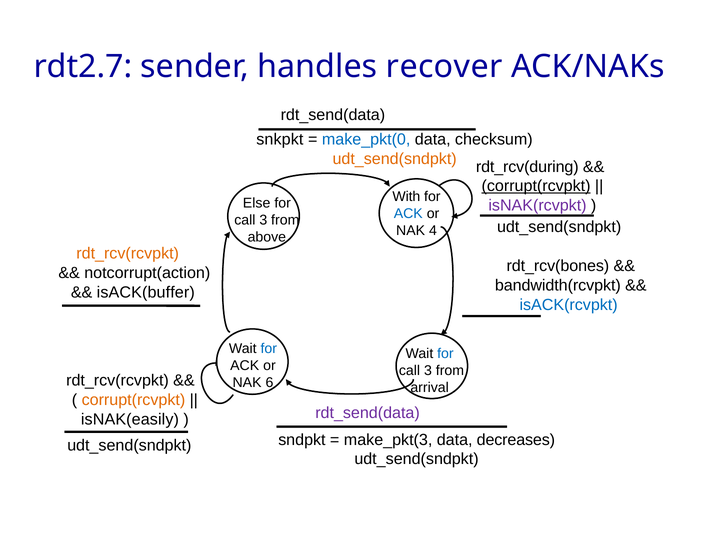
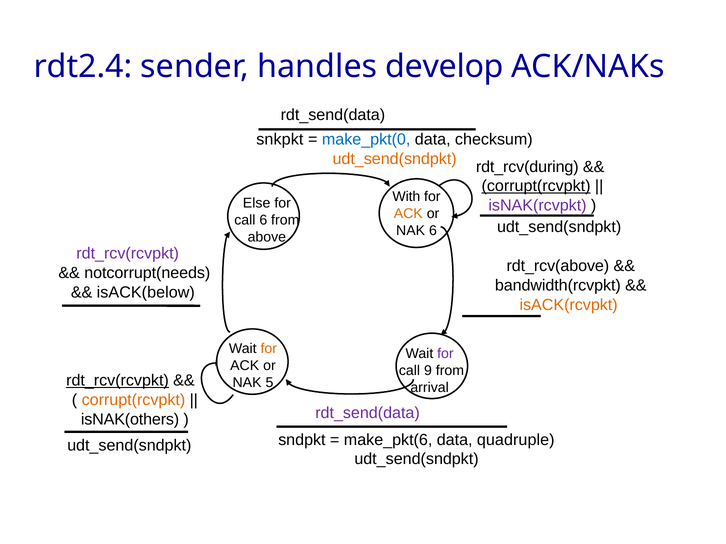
rdt2.7: rdt2.7 -> rdt2.4
recover: recover -> develop
ACK at (408, 214) colour: blue -> orange
3 at (263, 220): 3 -> 6
NAK 4: 4 -> 6
rdt_rcv(rcvpkt at (128, 254) colour: orange -> purple
rdt_rcv(bones: rdt_rcv(bones -> rdt_rcv(above
notcorrupt(action: notcorrupt(action -> notcorrupt(needs
isACK(buffer: isACK(buffer -> isACK(below
isACK(rcvpkt colour: blue -> orange
for at (269, 349) colour: blue -> orange
for at (445, 354) colour: blue -> purple
3 at (428, 371): 3 -> 9
rdt_rcv(rcvpkt at (117, 381) underline: none -> present
6: 6 -> 5
isNAK(easily: isNAK(easily -> isNAK(others
make_pkt(3: make_pkt(3 -> make_pkt(6
decreases: decreases -> quadruple
